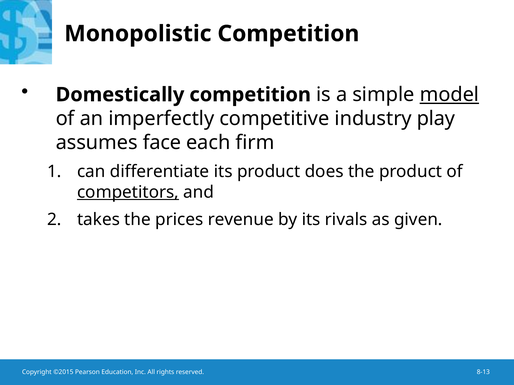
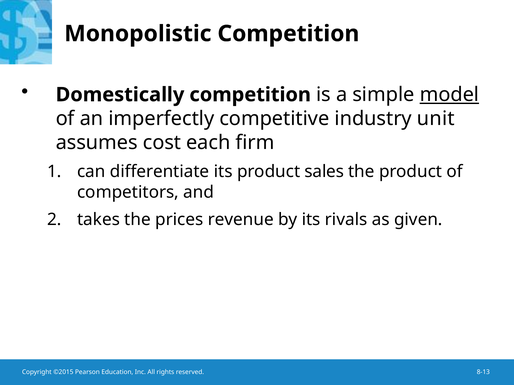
play: play -> unit
face: face -> cost
does: does -> sales
competitors underline: present -> none
